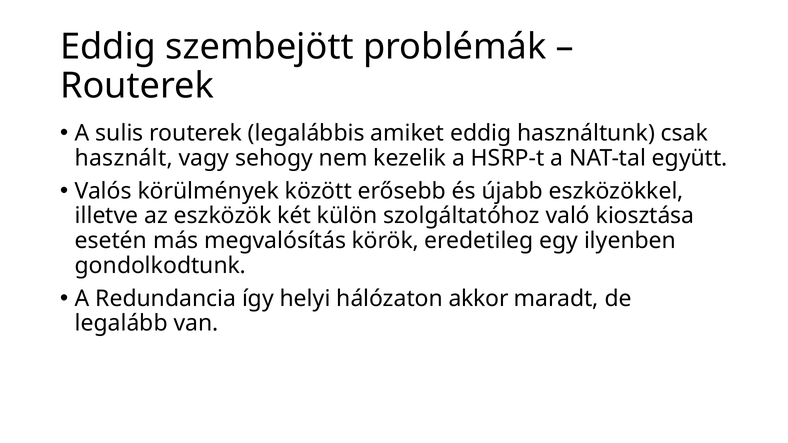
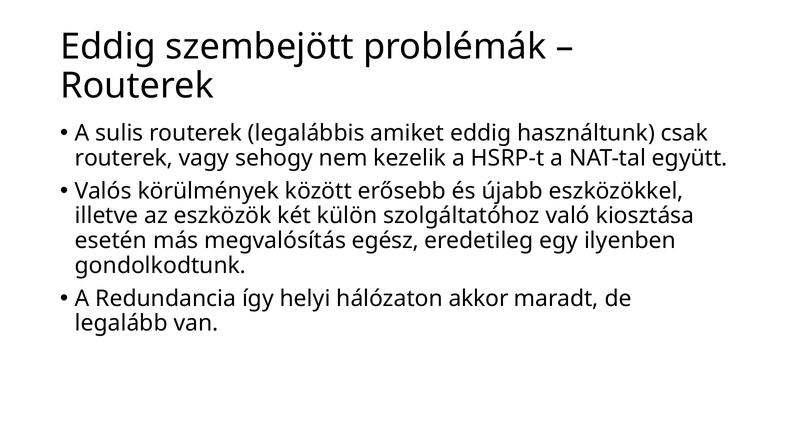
használt at (124, 158): használt -> routerek
körök: körök -> egész
